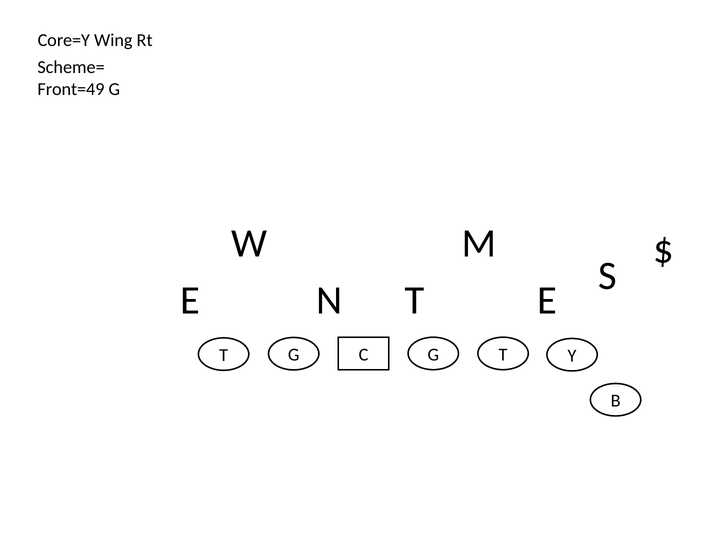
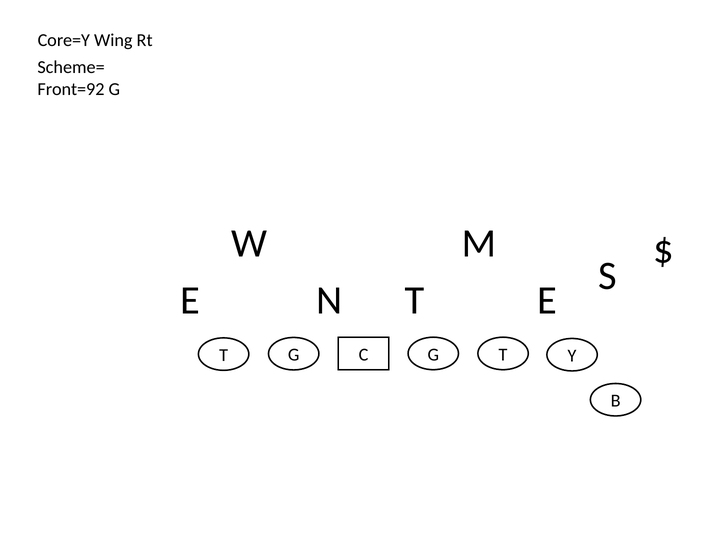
Front=49: Front=49 -> Front=92
